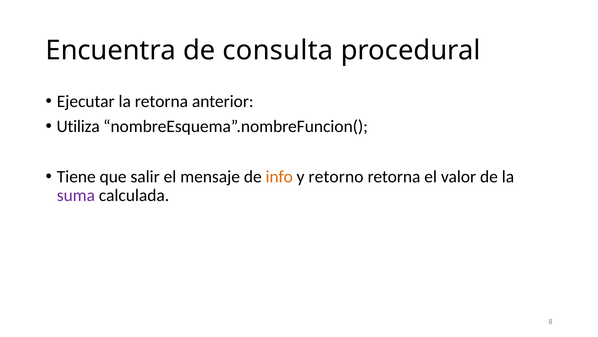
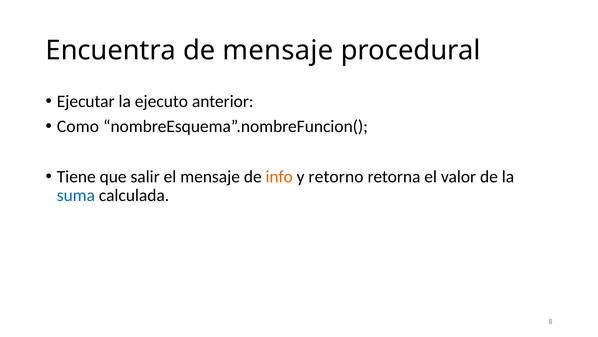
de consulta: consulta -> mensaje
la retorna: retorna -> ejecuto
Utiliza: Utiliza -> Como
suma colour: purple -> blue
